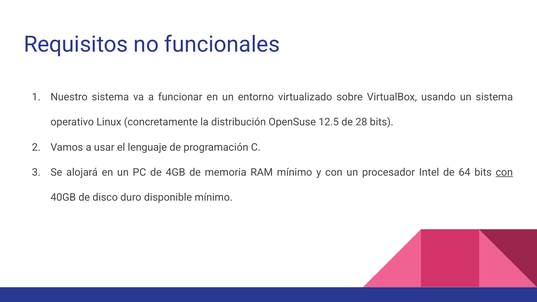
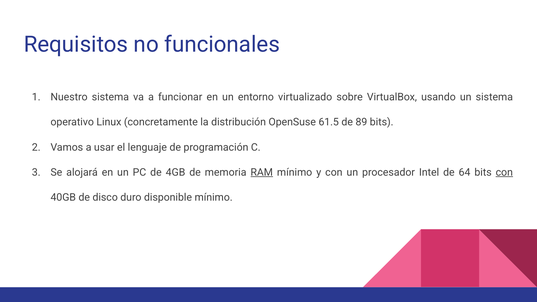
12.5: 12.5 -> 61.5
28: 28 -> 89
RAM underline: none -> present
